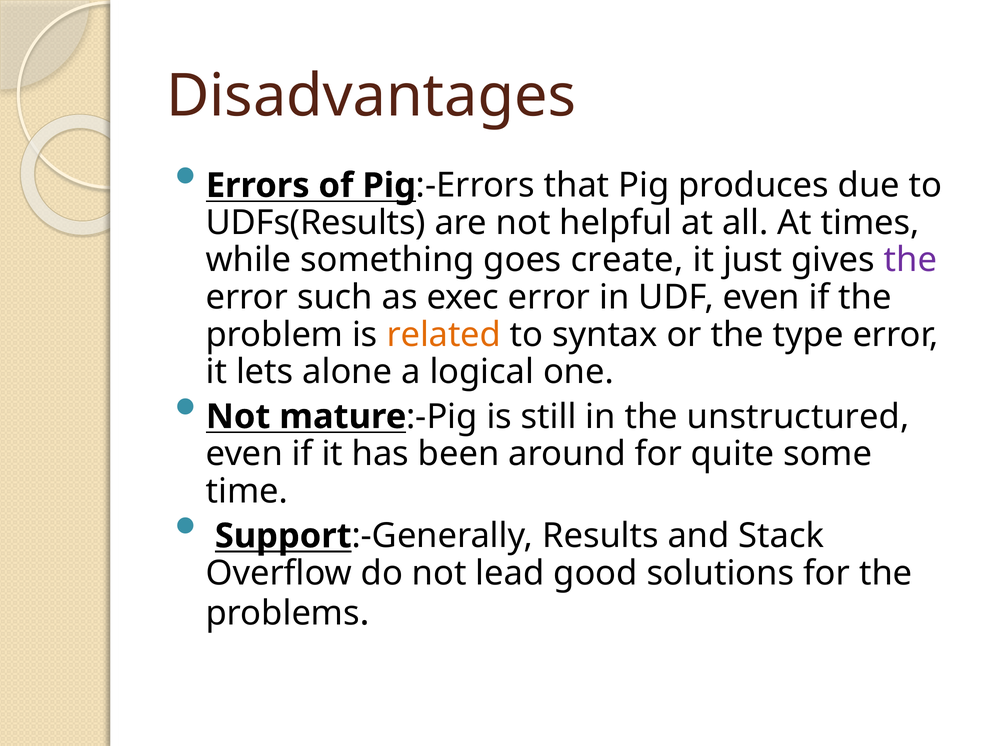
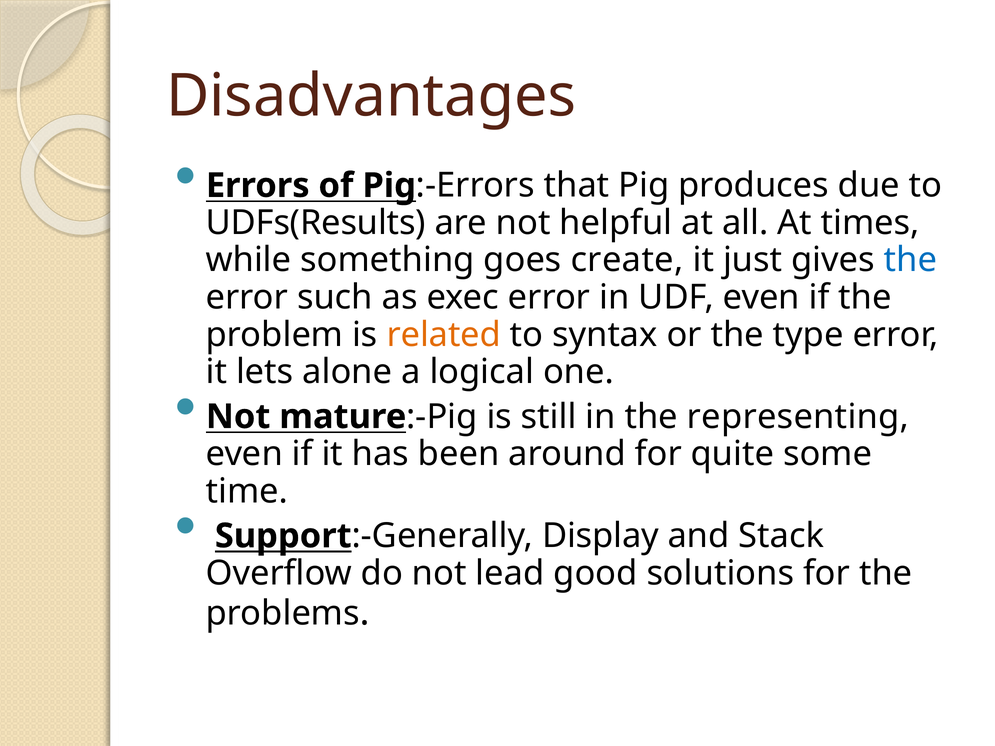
the at (910, 260) colour: purple -> blue
unstructured: unstructured -> representing
Results: Results -> Display
